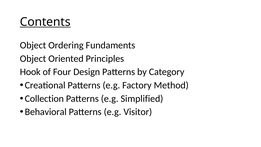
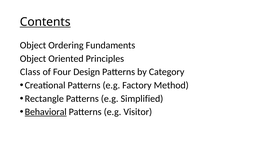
Hook: Hook -> Class
Collection: Collection -> Rectangle
Behavioral underline: none -> present
